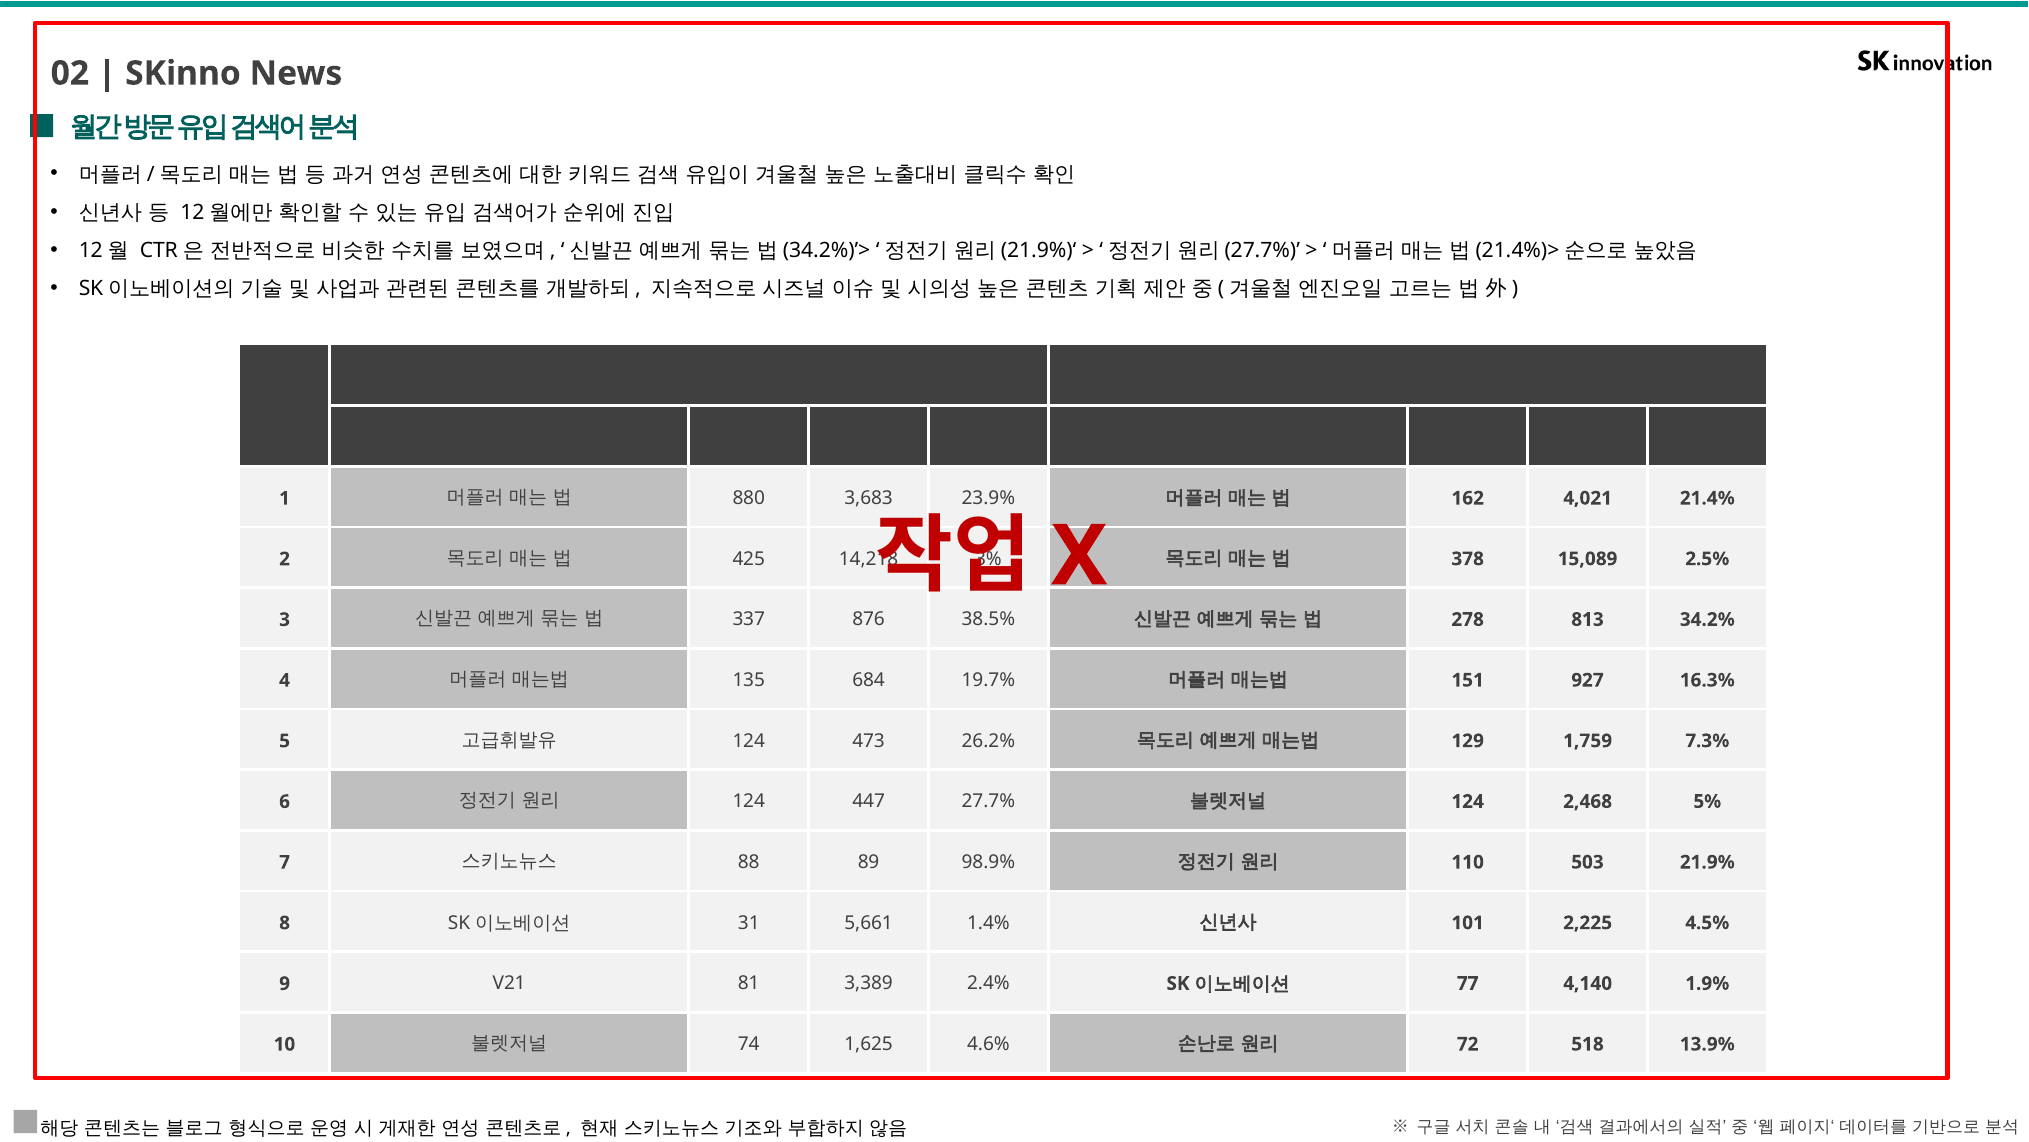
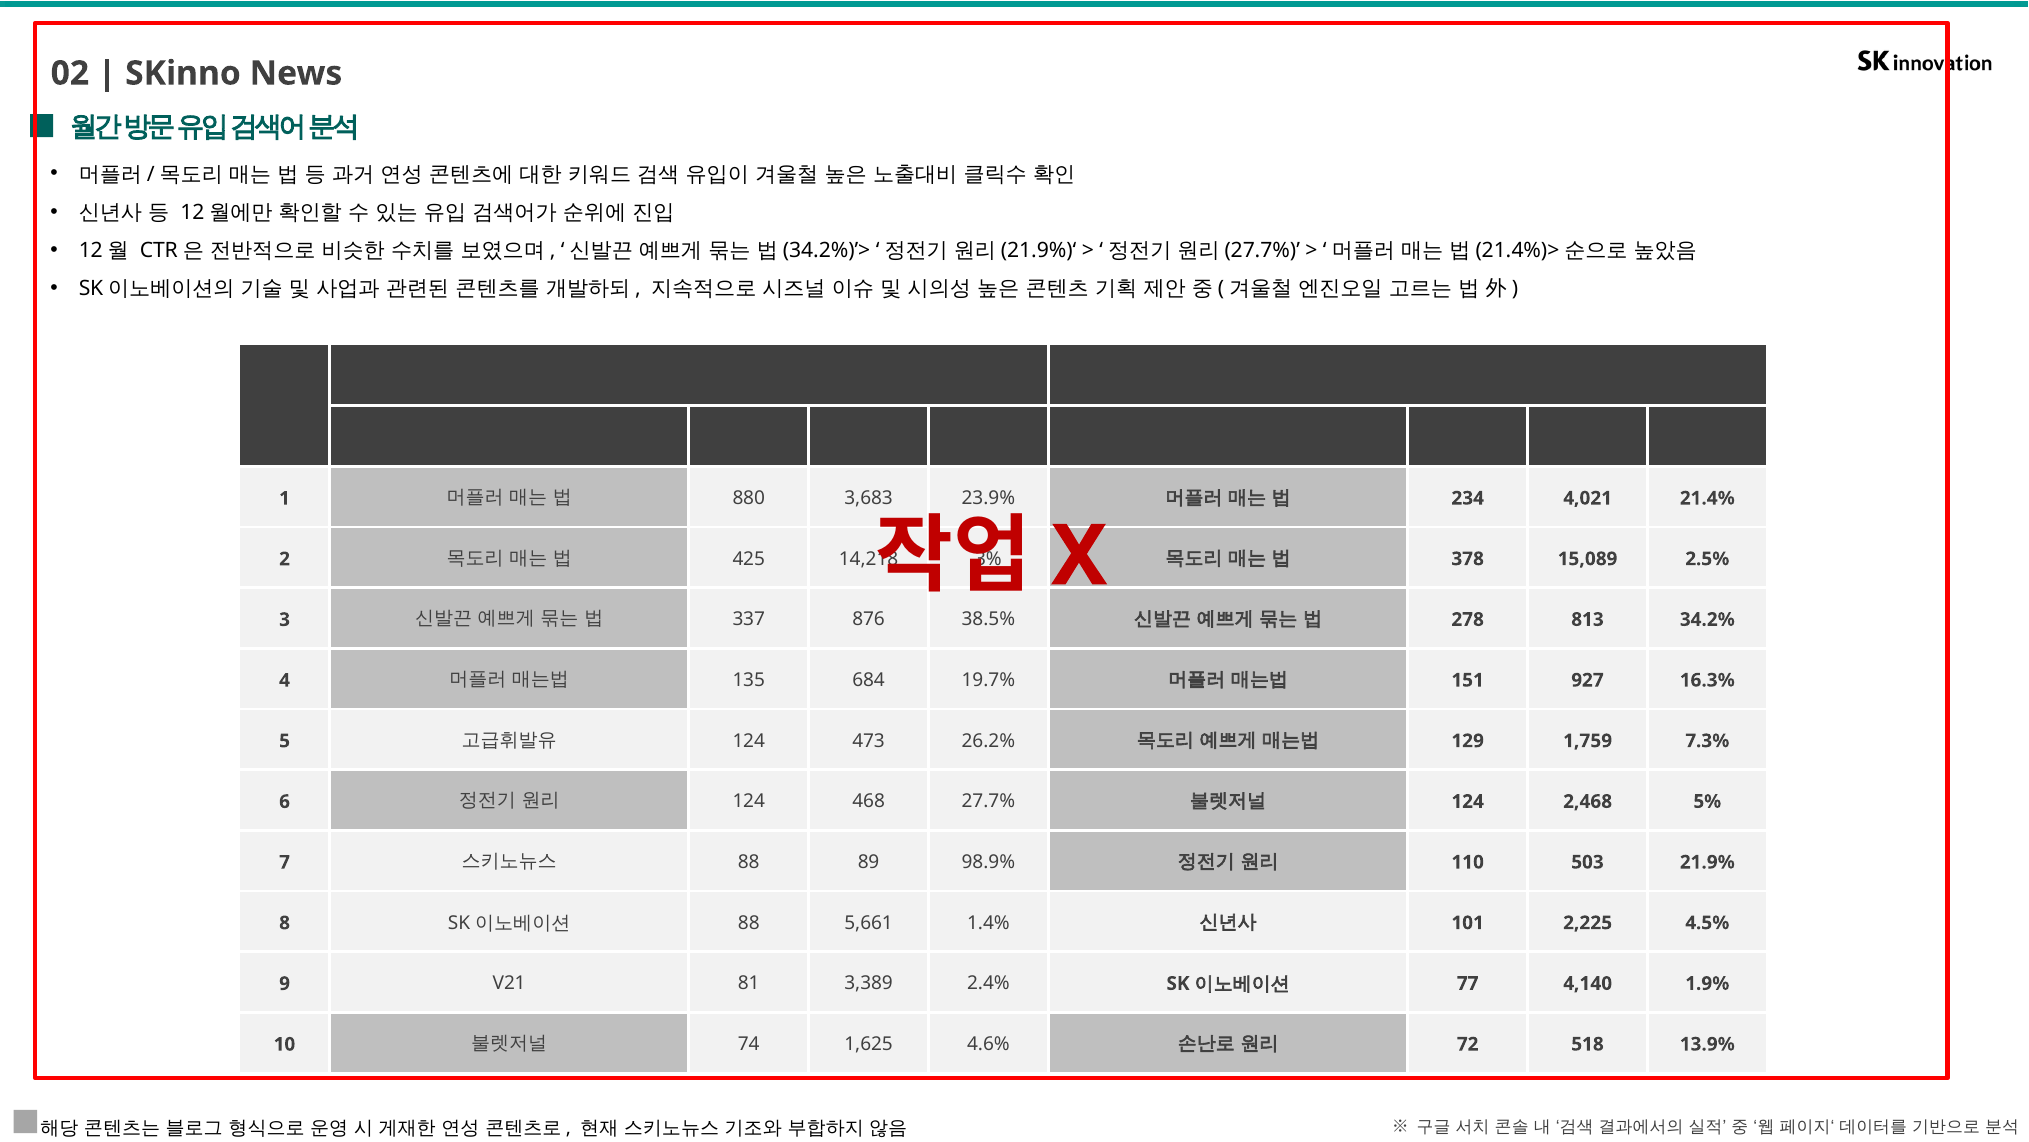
162: 162 -> 234
447: 447 -> 468
31 at (749, 922): 31 -> 88
